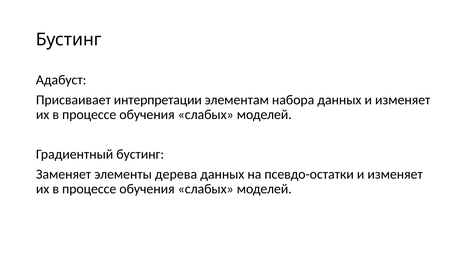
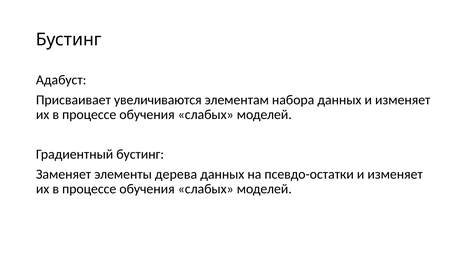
интерпретации: интерпретации -> увеличиваются
